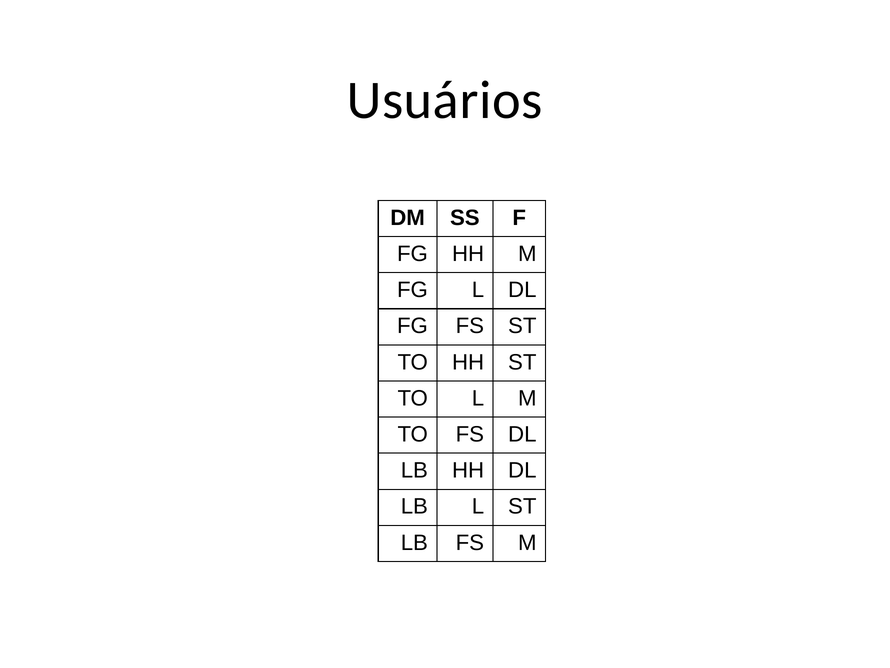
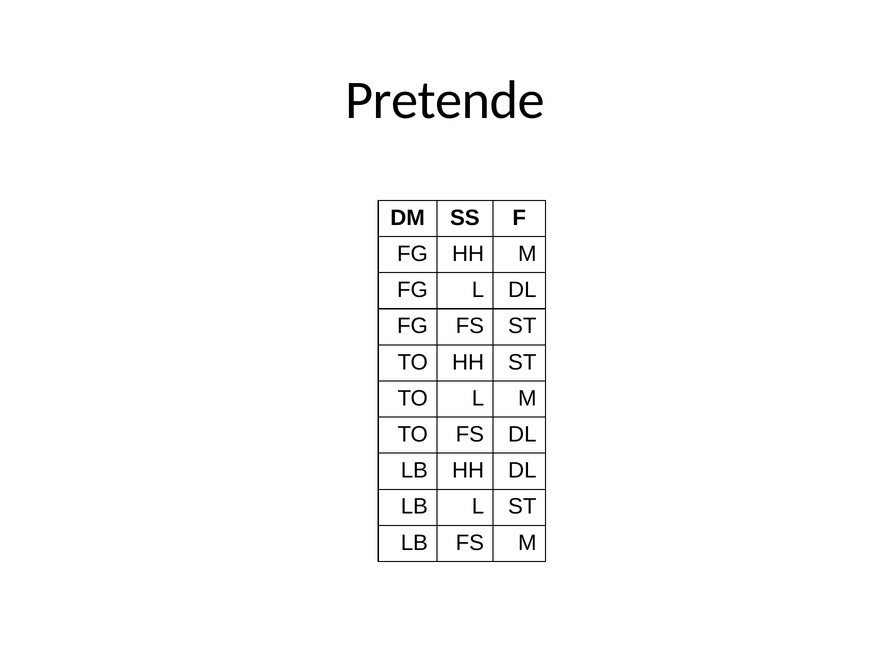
Usuários: Usuários -> Pretende
